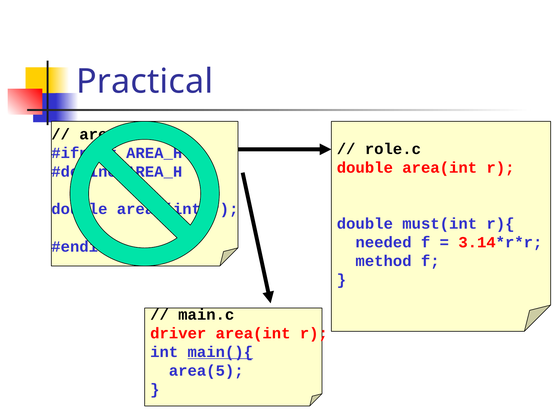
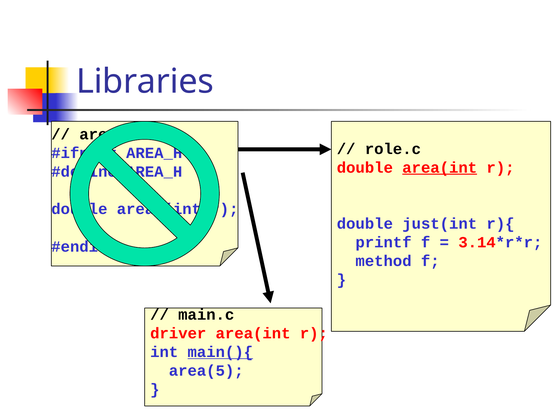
Practical: Practical -> Libraries
area(int at (440, 168) underline: none -> present
must(int: must(int -> just(int
needed: needed -> printf
